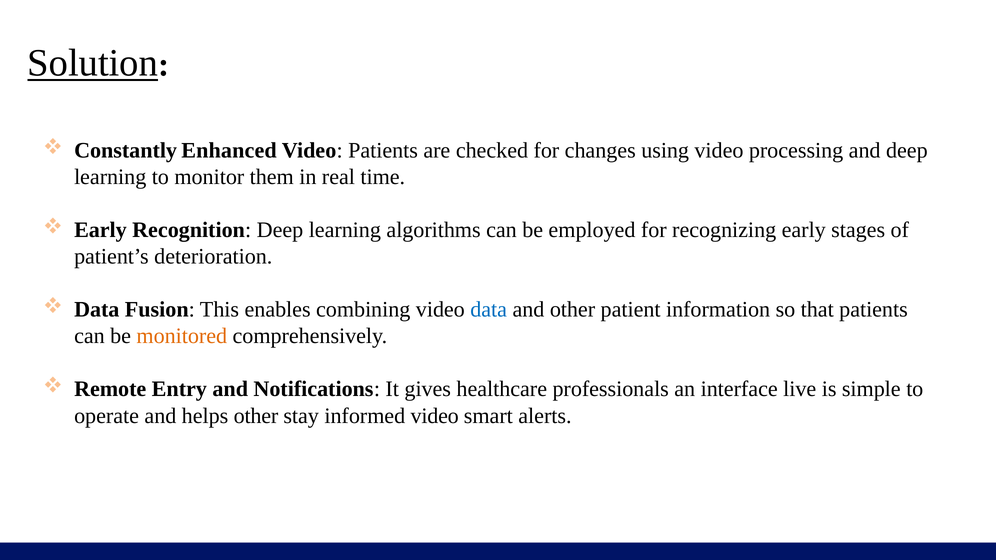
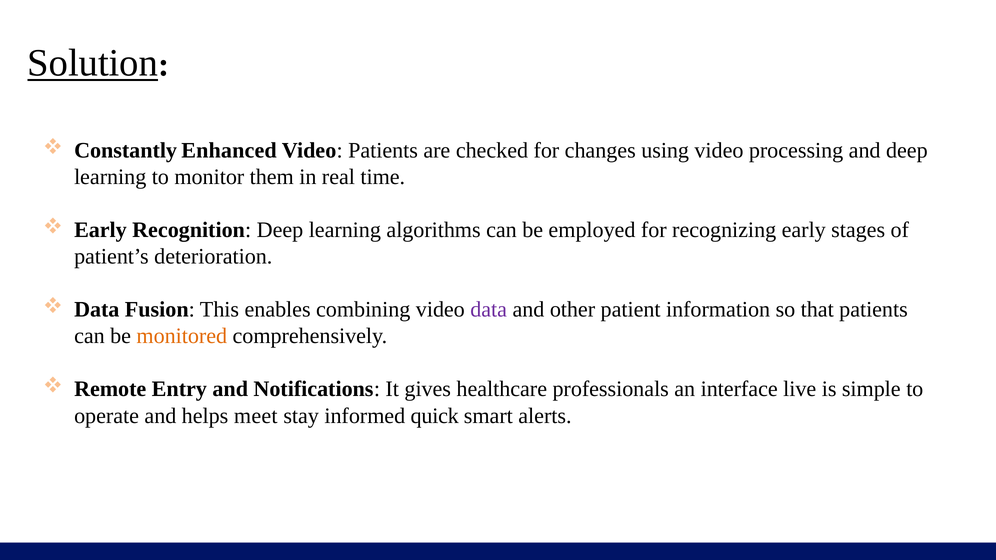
data at (489, 310) colour: blue -> purple
helps other: other -> meet
informed video: video -> quick
